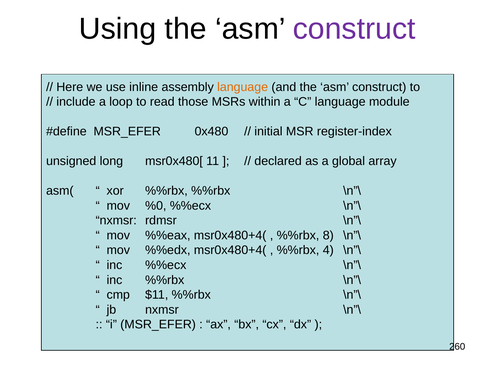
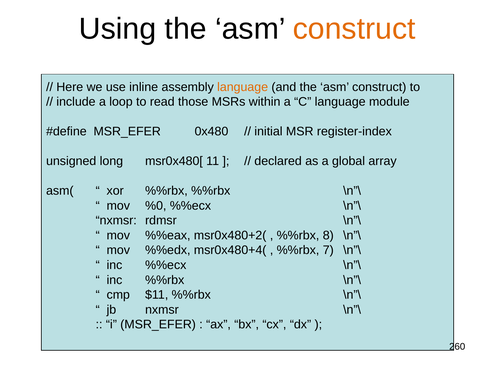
construct at (354, 29) colour: purple -> orange
%%eax msr0x480+4(: msr0x480+4( -> msr0x480+2(
4: 4 -> 7
